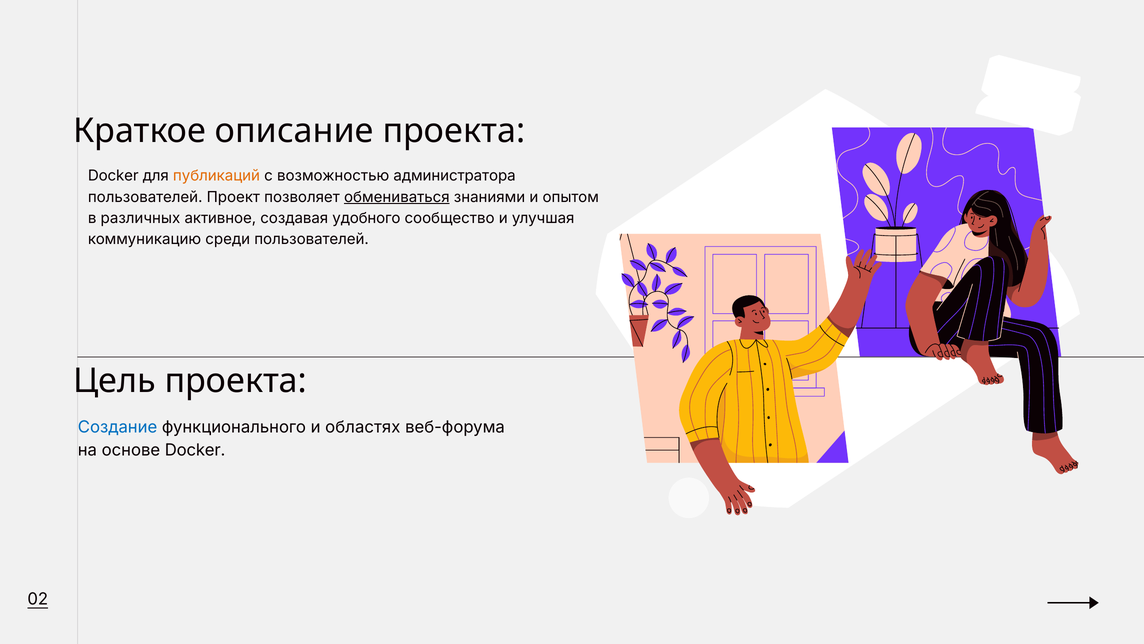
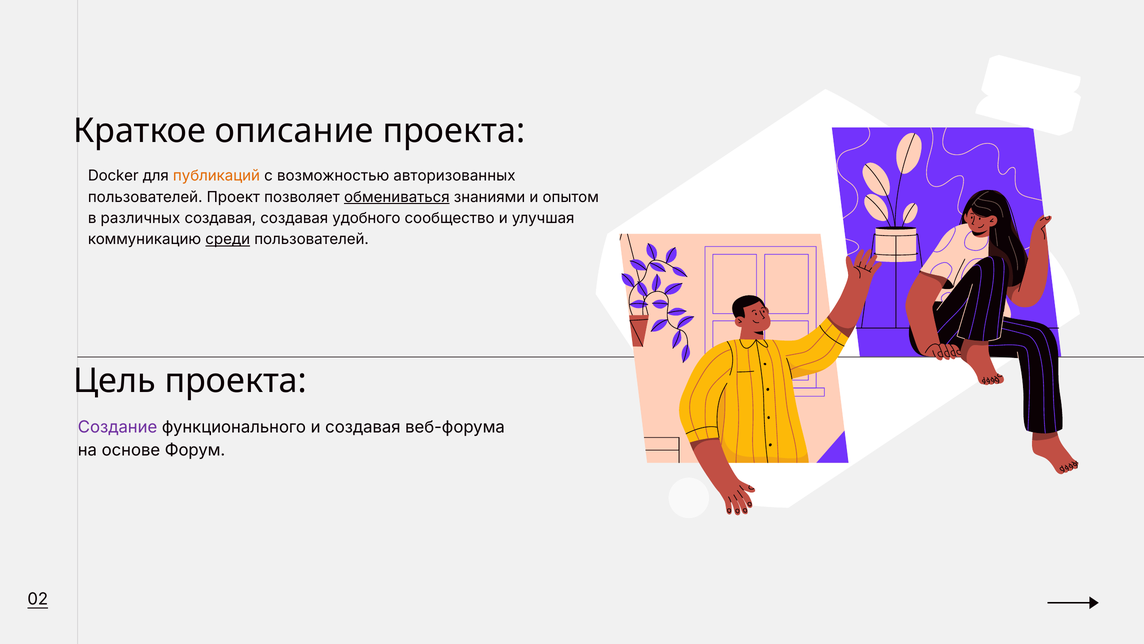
администратора: администратора -> авторизованных
различных активное: активное -> создавая
среди underline: none -> present
Создание colour: blue -> purple
и областях: областях -> создавая
основе Docker: Docker -> Форум
